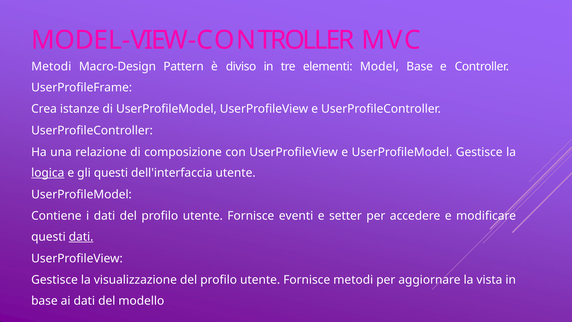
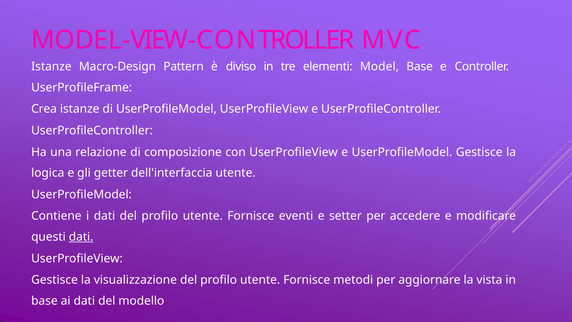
Metodi at (51, 67): Metodi -> Istanze
logica underline: present -> none
gli questi: questi -> getter
